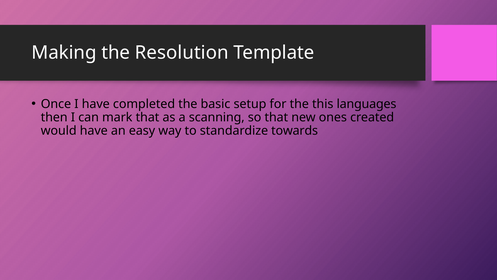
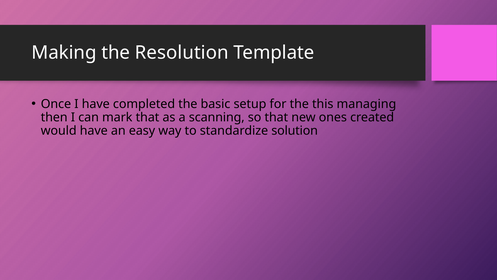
languages: languages -> managing
towards: towards -> solution
